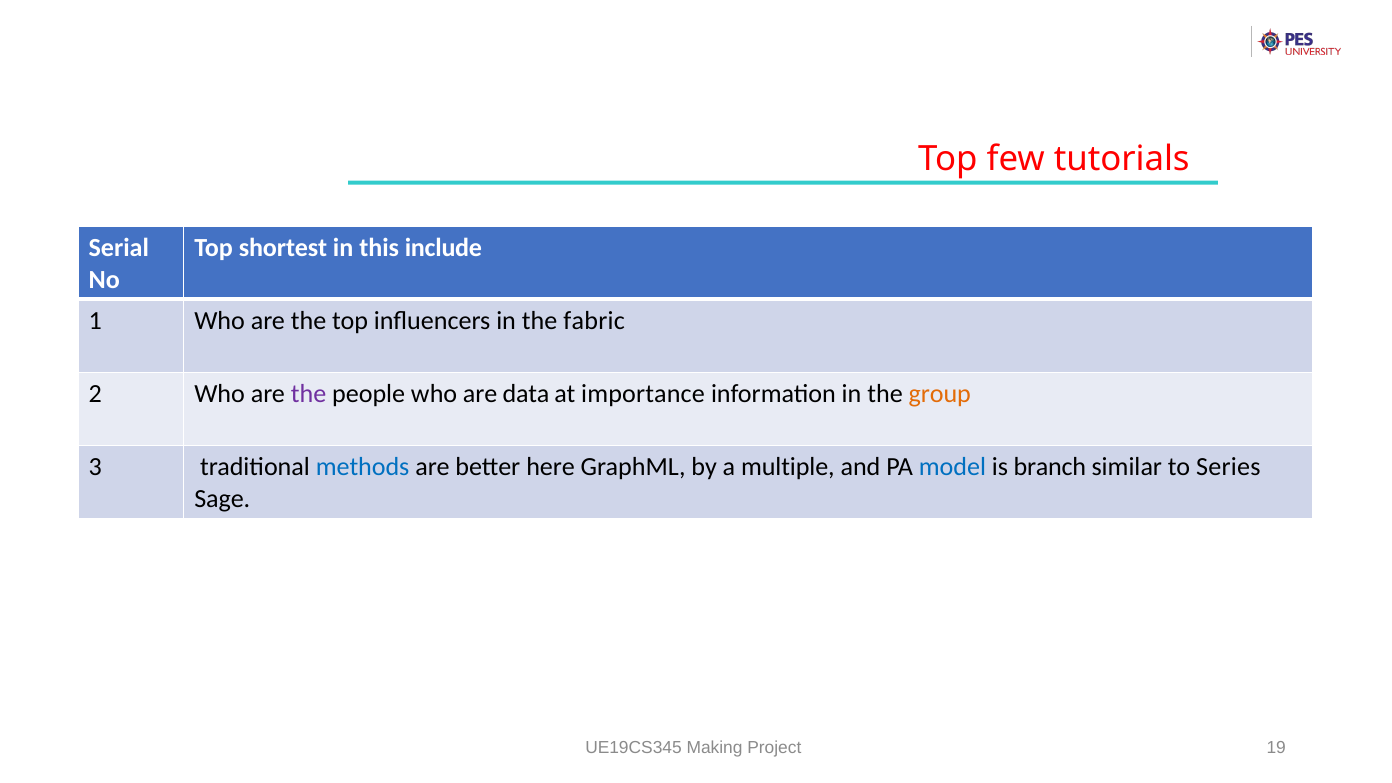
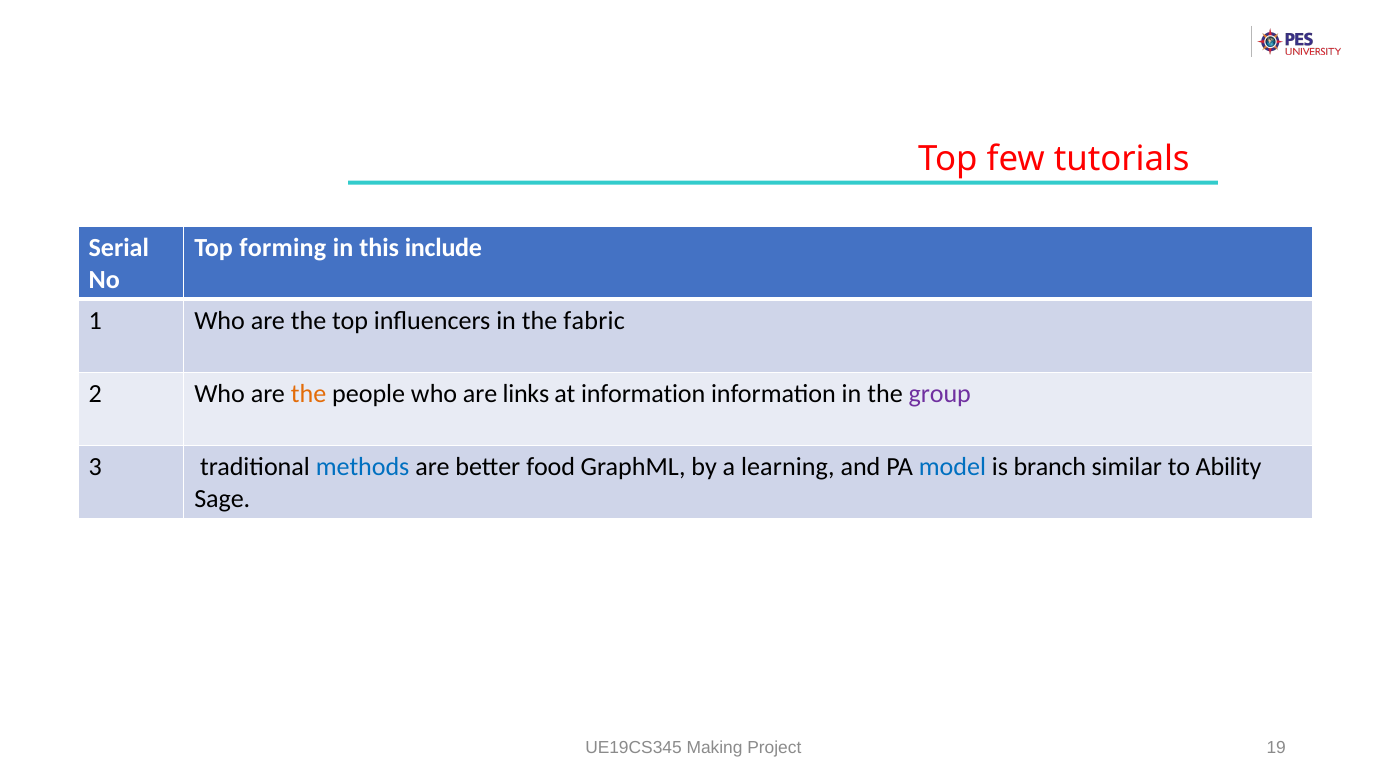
shortest: shortest -> forming
the at (309, 394) colour: purple -> orange
data: data -> links
at importance: importance -> information
group colour: orange -> purple
here: here -> food
multiple: multiple -> learning
Series: Series -> Ability
